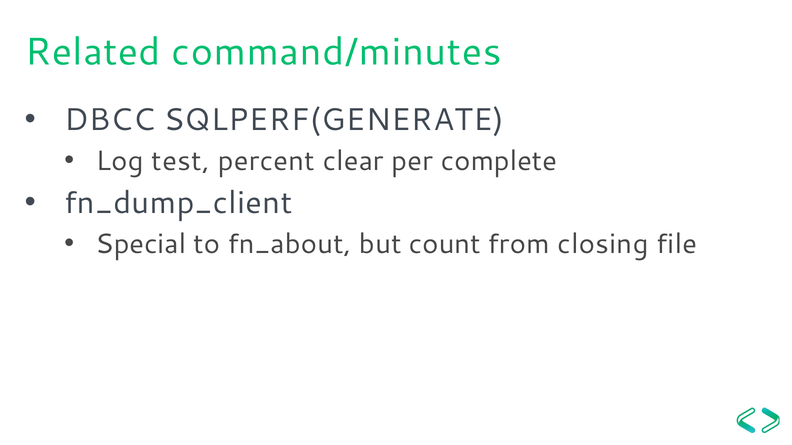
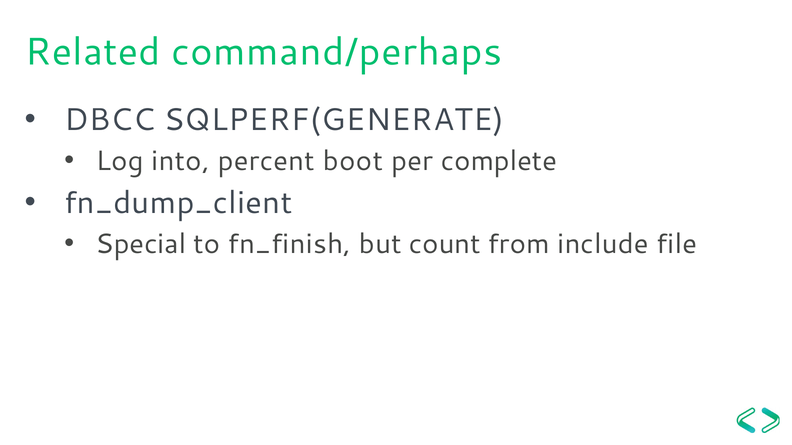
command/minutes: command/minutes -> command/perhaps
test: test -> into
clear: clear -> boot
fn_about: fn_about -> fn_finish
closing: closing -> include
